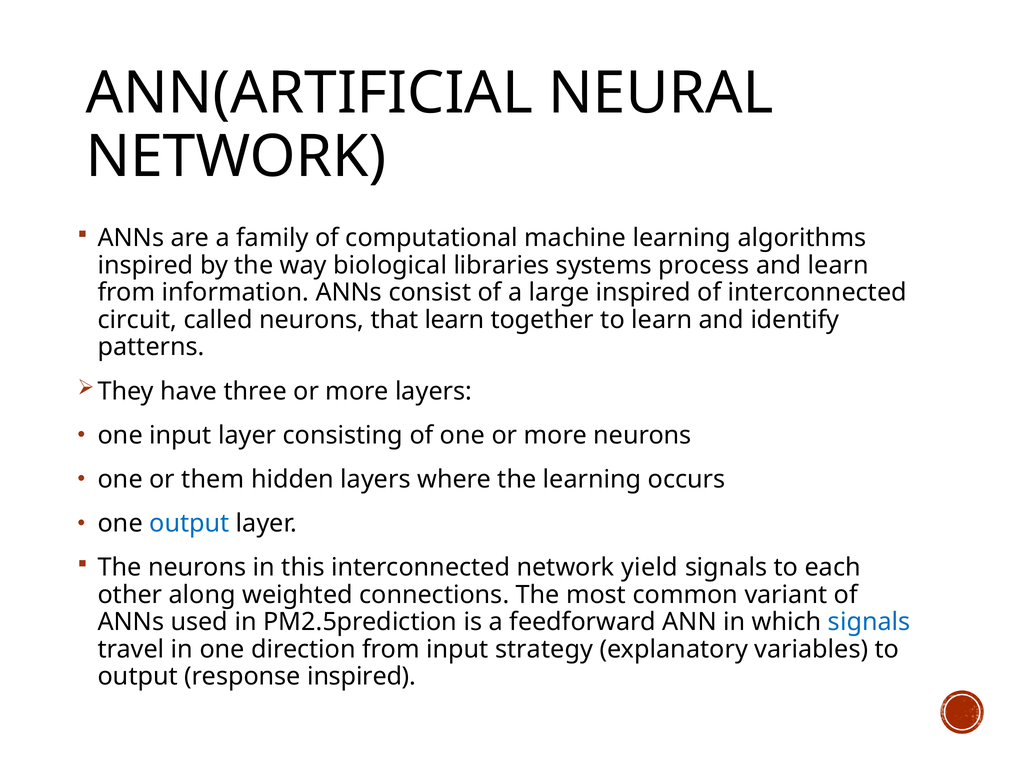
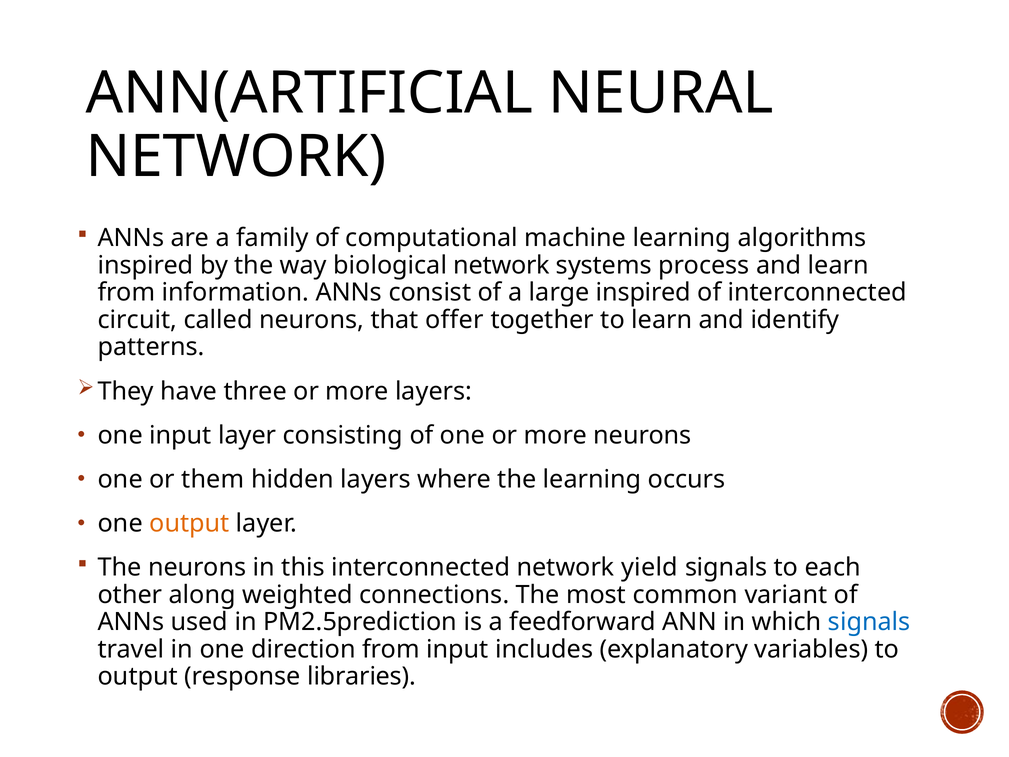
biological libraries: libraries -> network
that learn: learn -> offer
output at (189, 523) colour: blue -> orange
strategy: strategy -> includes
response inspired: inspired -> libraries
